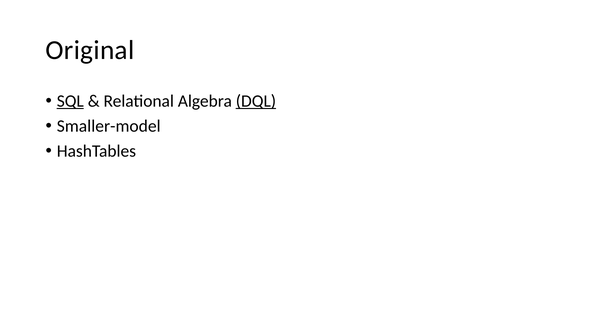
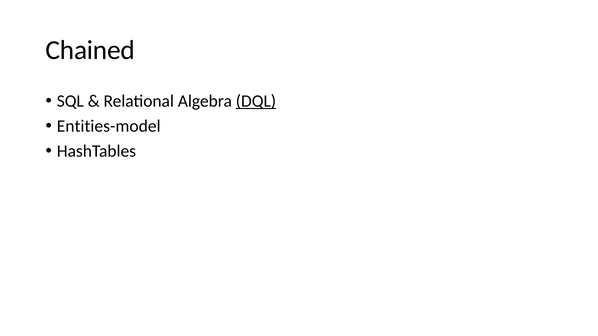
Original: Original -> Chained
SQL underline: present -> none
Smaller-model: Smaller-model -> Entities-model
